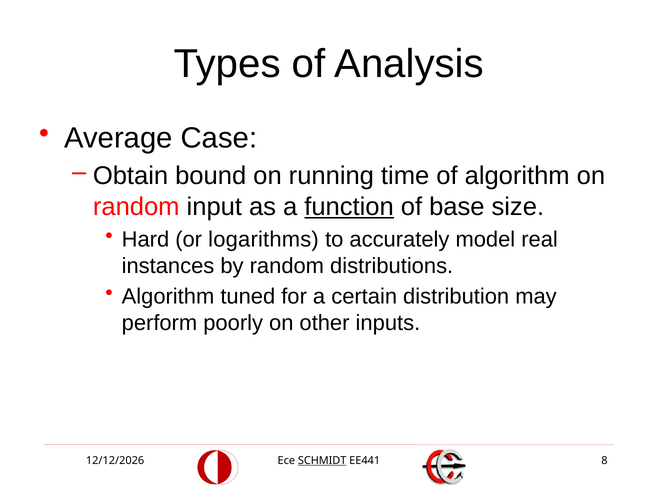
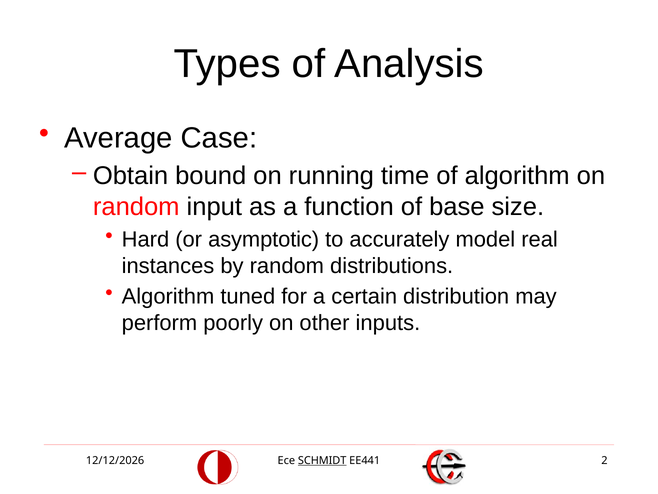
function underline: present -> none
logarithms: logarithms -> asymptotic
8: 8 -> 2
